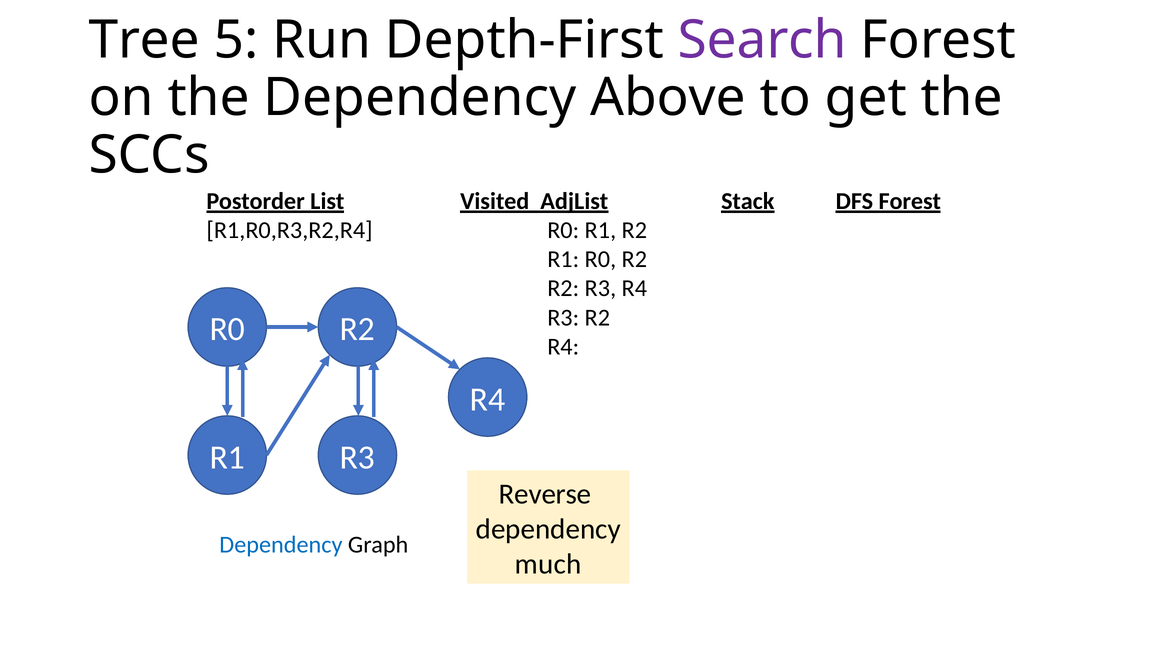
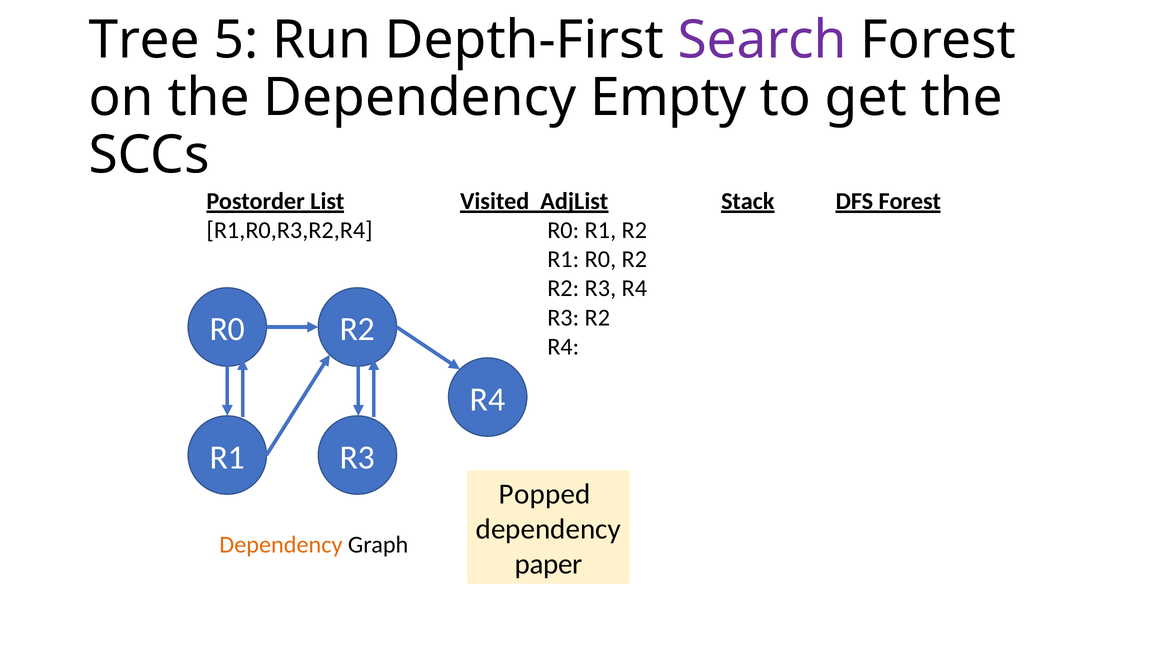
Above: Above -> Empty
Reverse: Reverse -> Popped
Dependency at (281, 544) colour: blue -> orange
much: much -> paper
